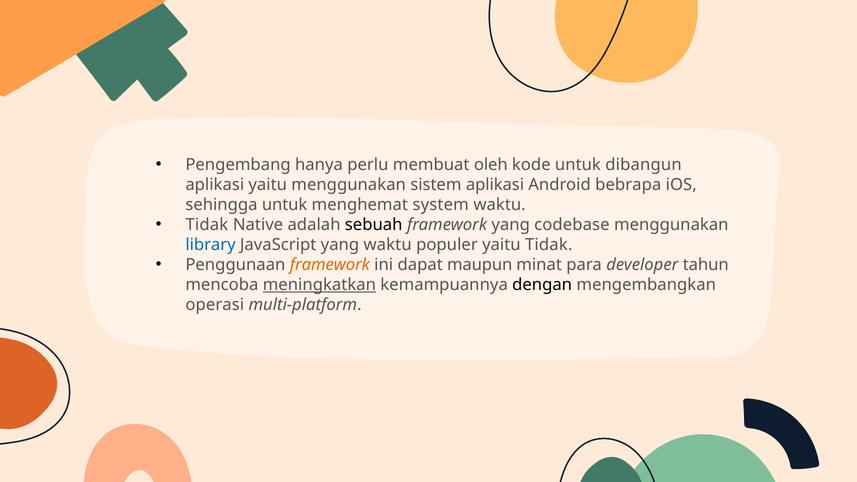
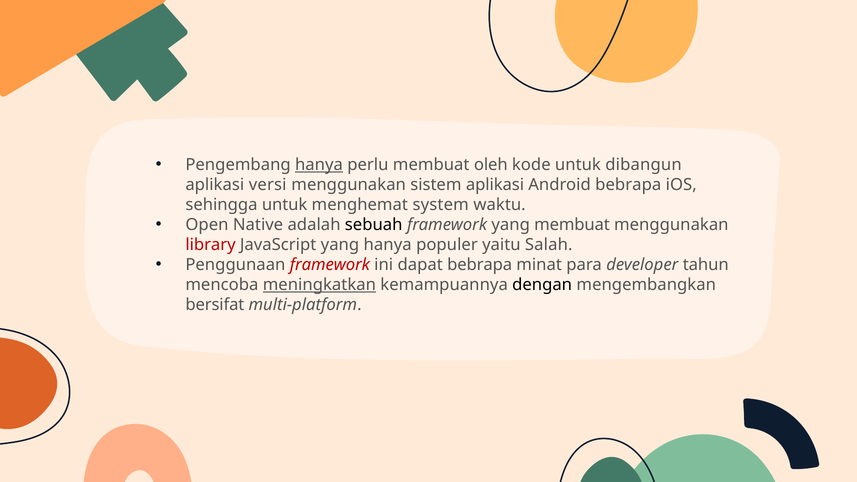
hanya at (319, 165) underline: none -> present
aplikasi yaitu: yaitu -> versi
Tidak at (207, 225): Tidak -> Open
yang codebase: codebase -> membuat
library colour: blue -> red
yang waktu: waktu -> hanya
yaitu Tidak: Tidak -> Salah
framework at (330, 265) colour: orange -> red
dapat maupun: maupun -> bebrapa
operasi: operasi -> bersifat
